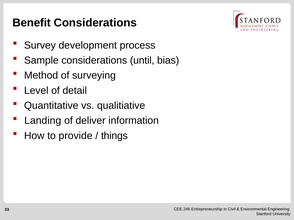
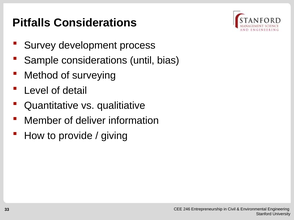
Benefit: Benefit -> Pitfalls
Landing: Landing -> Member
things: things -> giving
